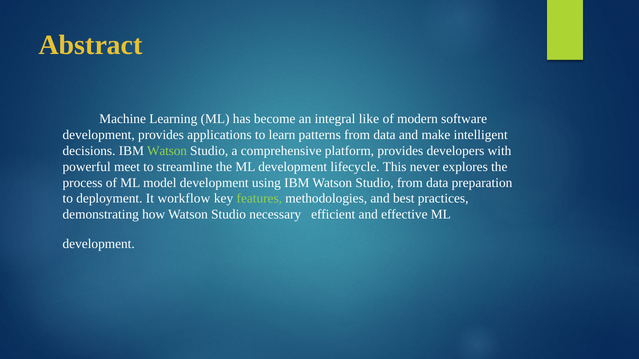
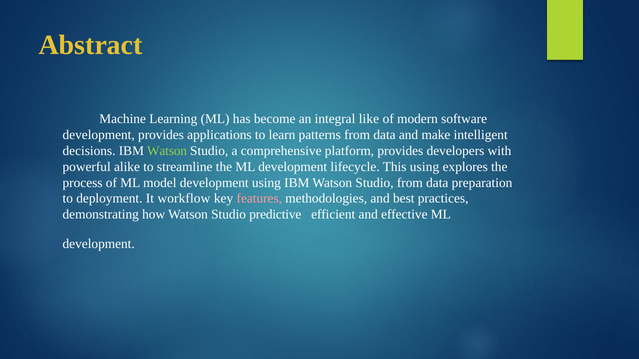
meet: meet -> alike
This never: never -> using
features colour: light green -> pink
necessary: necessary -> predictive
